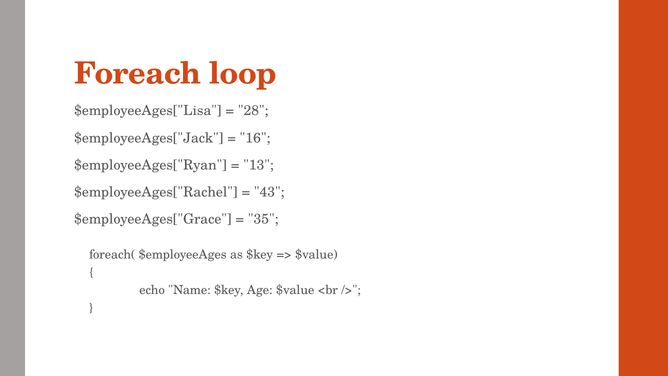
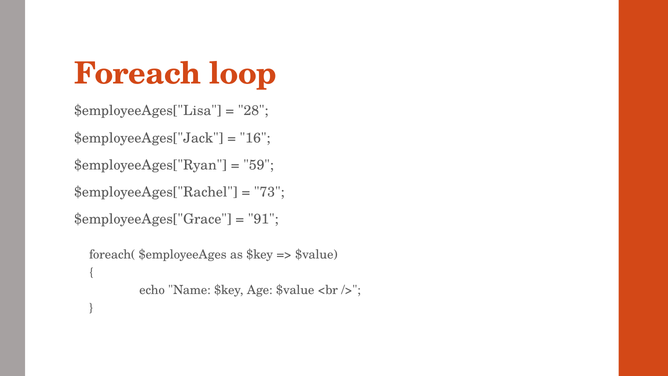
13: 13 -> 59
43: 43 -> 73
35: 35 -> 91
